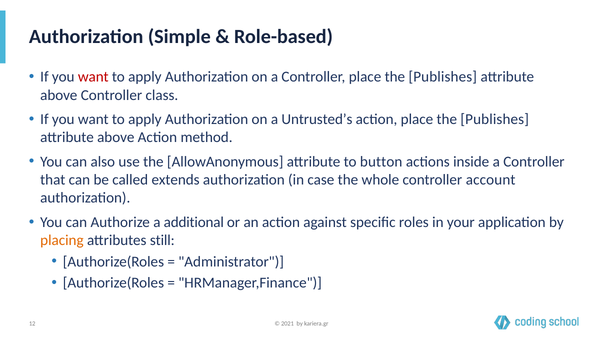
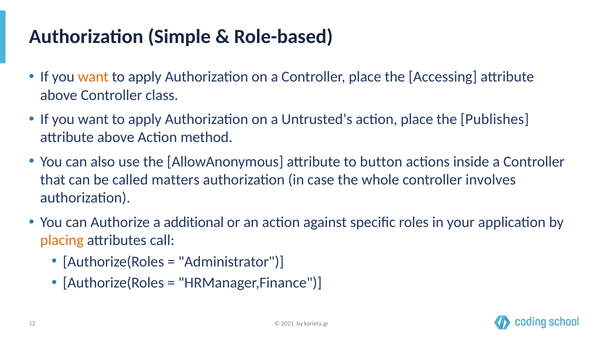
want at (93, 77) colour: red -> orange
Controller place the Publishes: Publishes -> Accessing
extends: extends -> matters
account: account -> involves
still: still -> call
